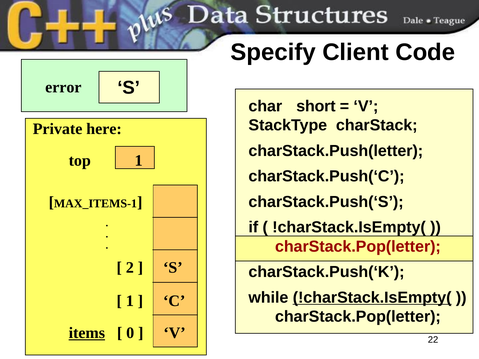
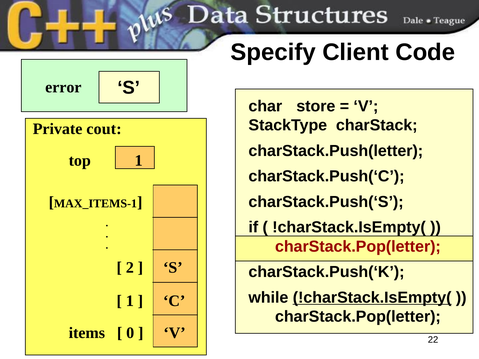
short: short -> store
here: here -> cout
items underline: present -> none
